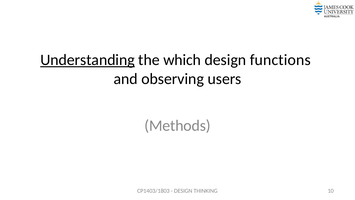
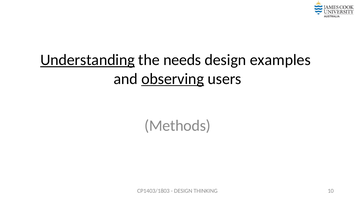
which: which -> needs
functions: functions -> examples
observing underline: none -> present
